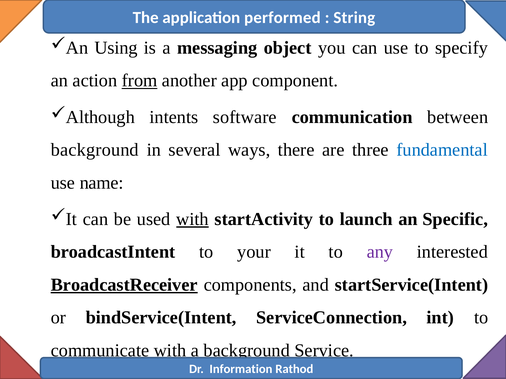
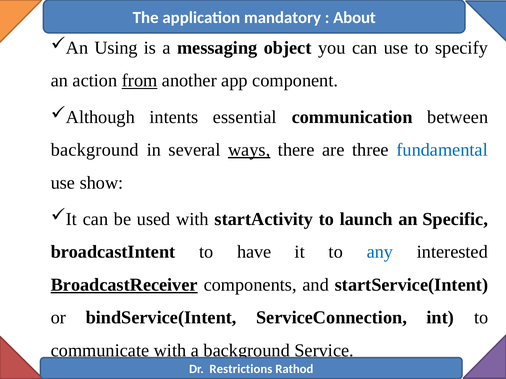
performed: performed -> mandatory
String: String -> About
software: software -> essential
ways underline: none -> present
name: name -> show
with at (192, 219) underline: present -> none
your: your -> have
any colour: purple -> blue
Information: Information -> Restrictions
